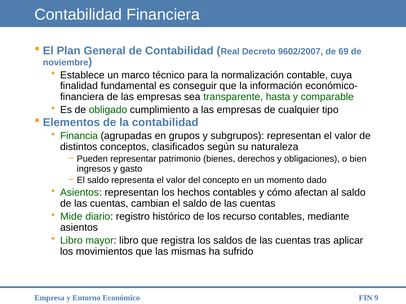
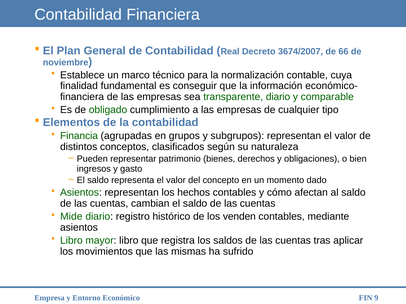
9602/2007: 9602/2007 -> 3674/2007
69: 69 -> 66
transparente hasta: hasta -> diario
recurso: recurso -> venden
